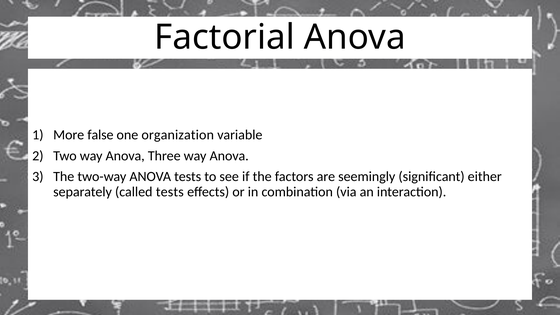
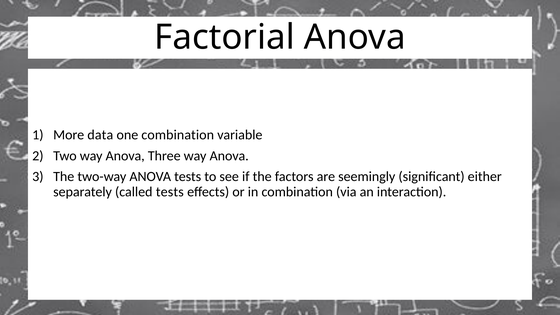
false: false -> data
one organization: organization -> combination
